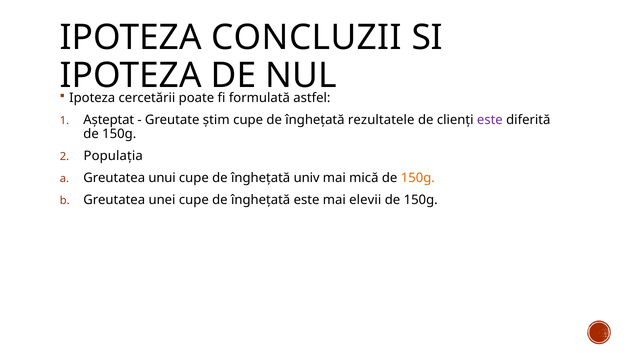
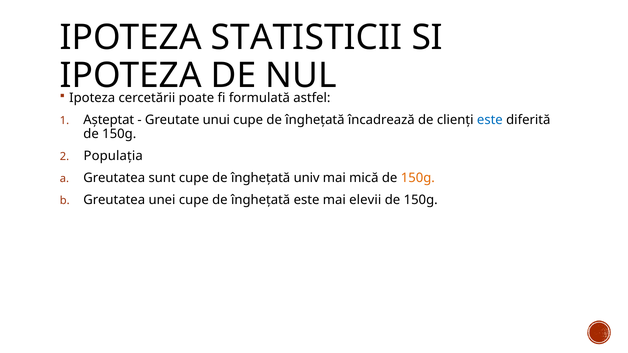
CONCLUZII: CONCLUZII -> STATISTICII
știm: știm -> unui
rezultatele: rezultatele -> încadrează
este at (490, 120) colour: purple -> blue
unui: unui -> sunt
